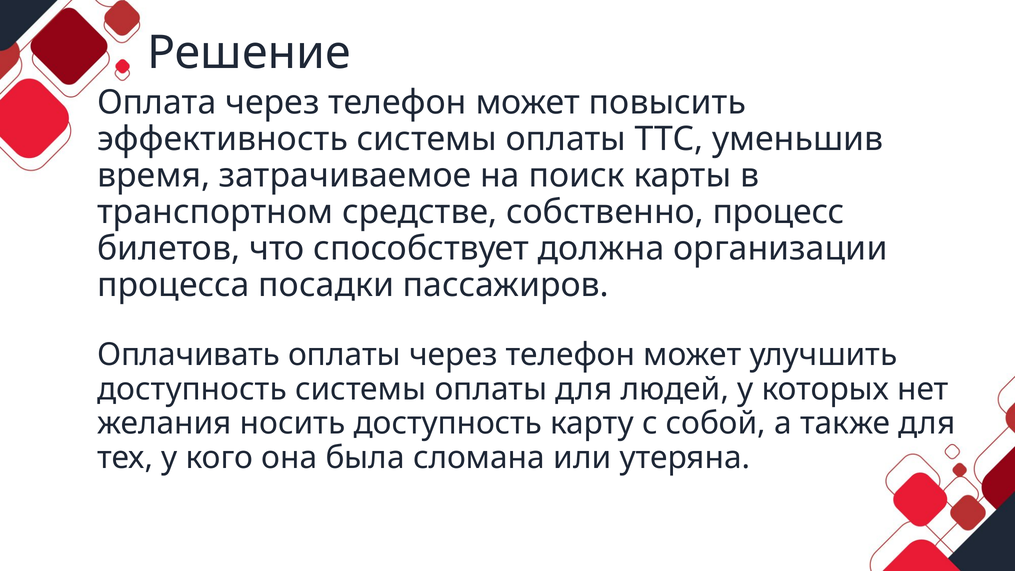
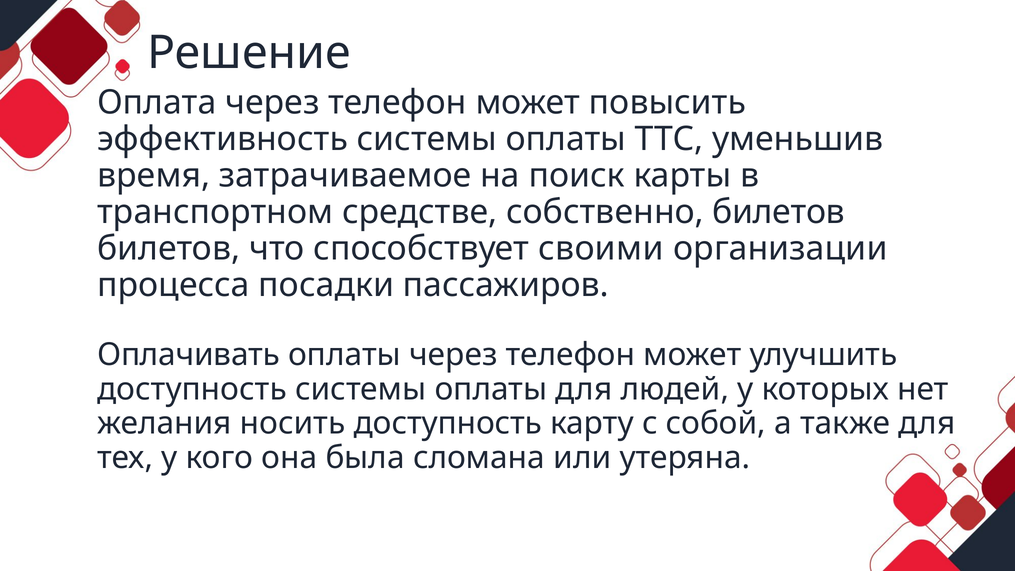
собственно процесс: процесс -> билетов
должна: должна -> своими
